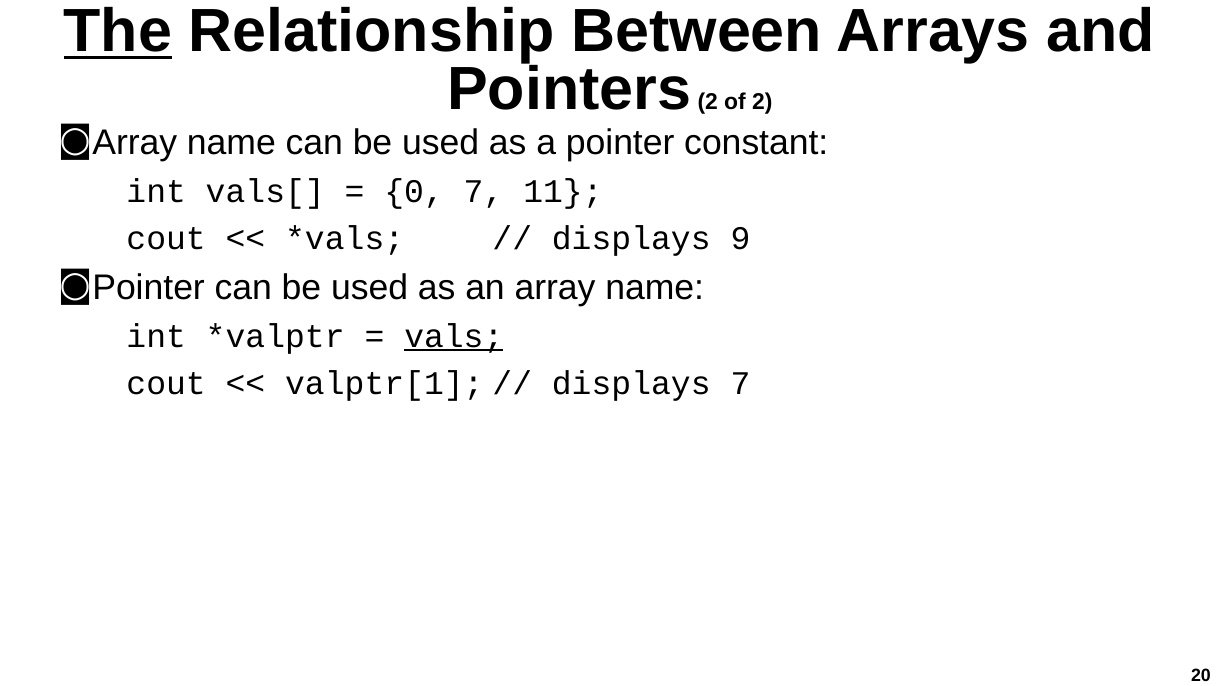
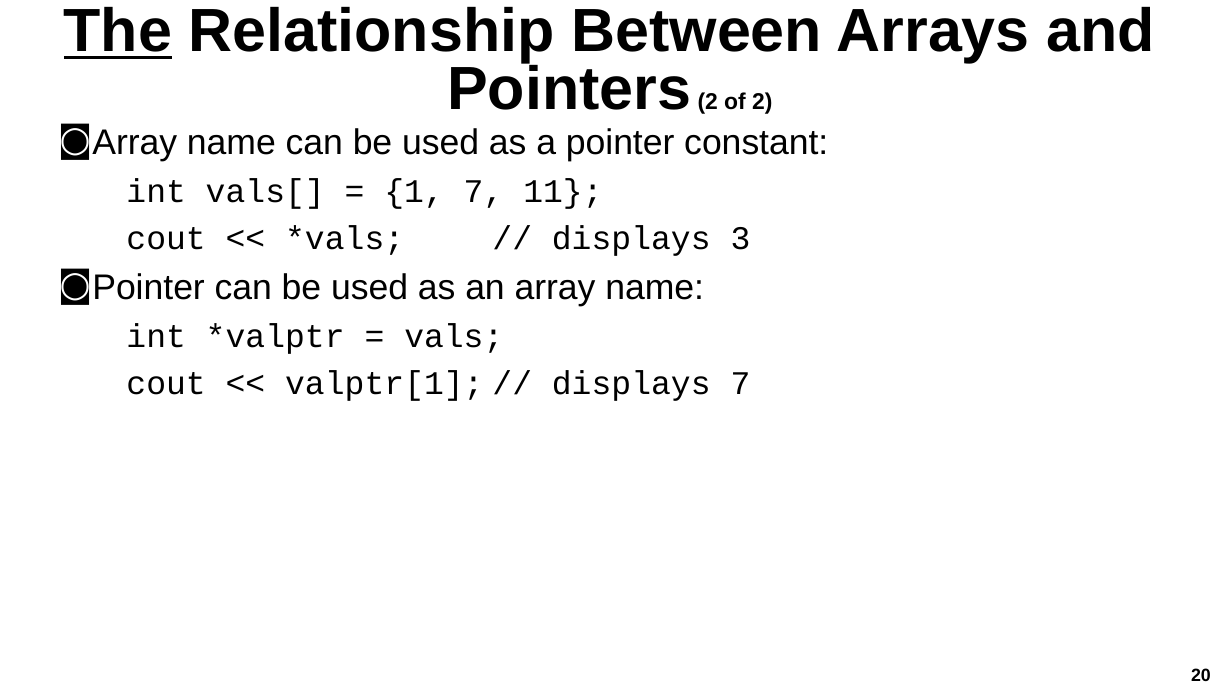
0: 0 -> 1
9: 9 -> 3
vals underline: present -> none
